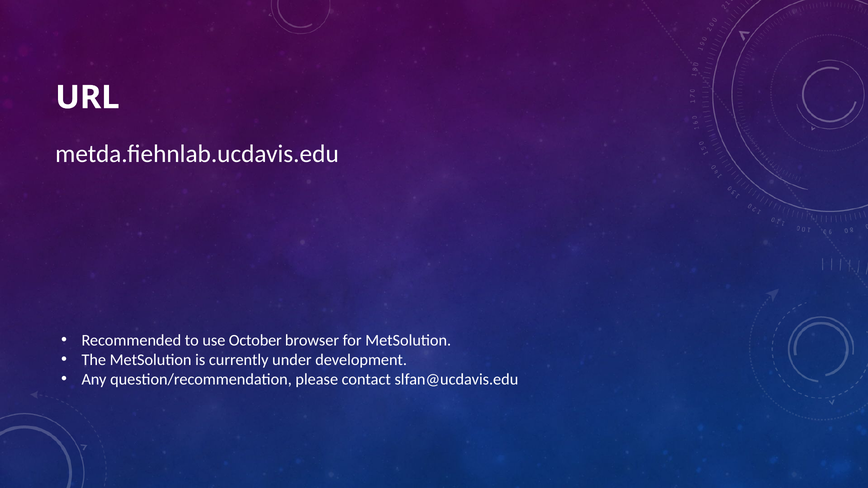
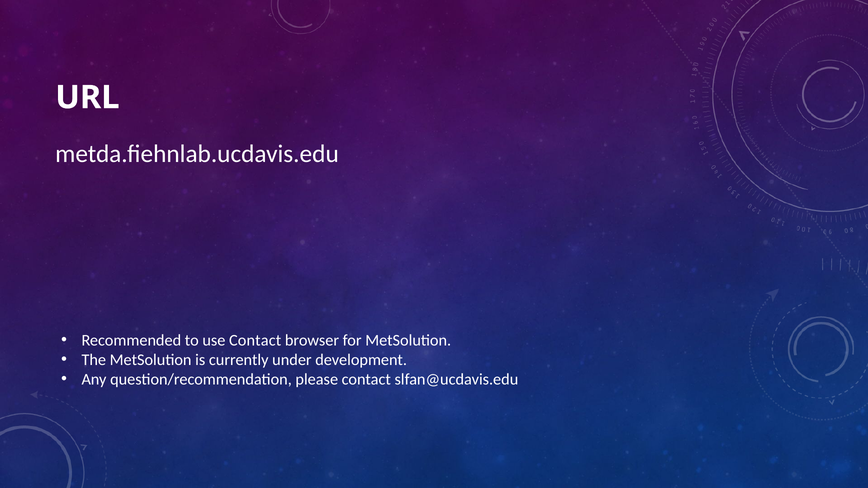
use October: October -> Contact
